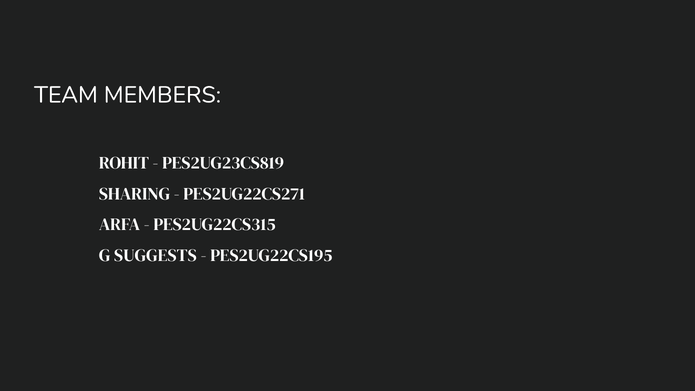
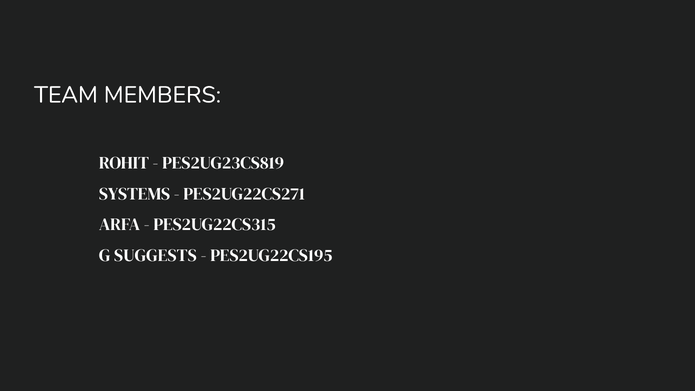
SHARING: SHARING -> SYSTEMS
